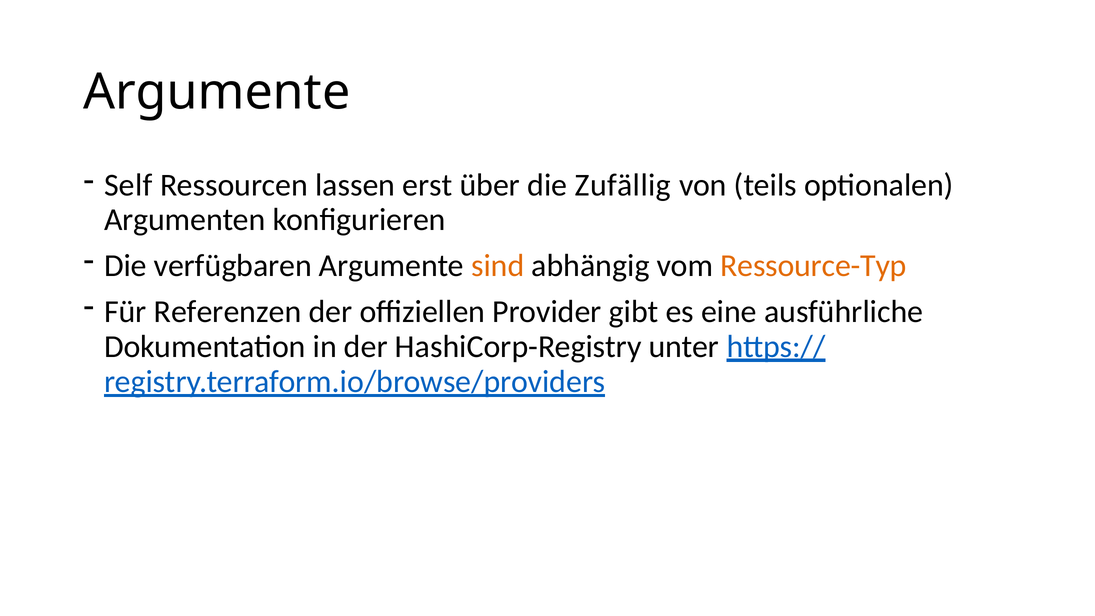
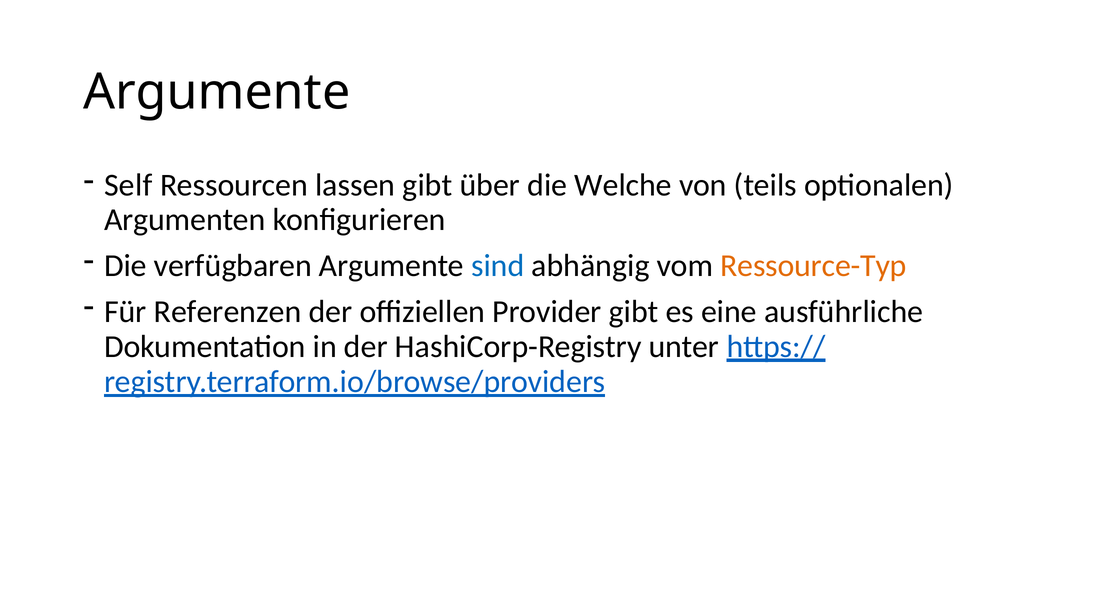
lassen erst: erst -> gibt
Zufällig: Zufällig -> Welche
sind colour: orange -> blue
